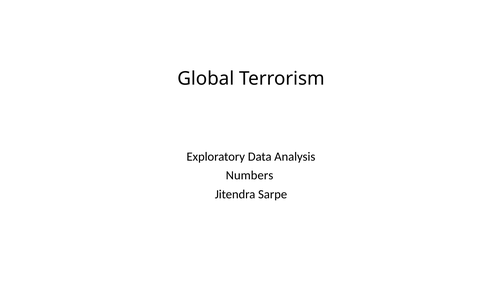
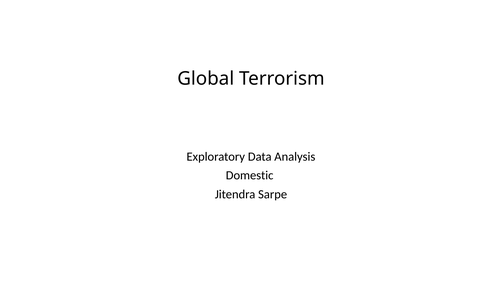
Numbers: Numbers -> Domestic
